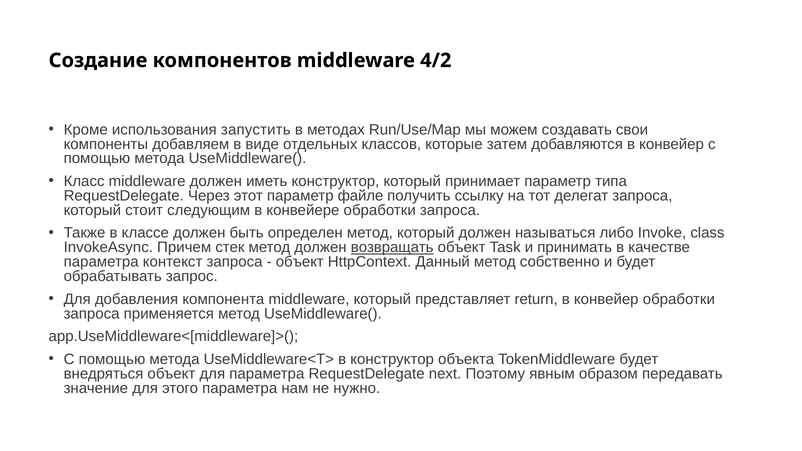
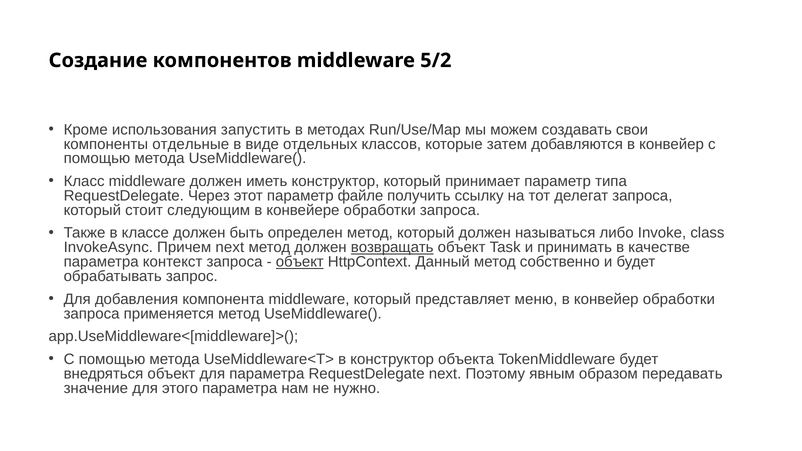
4/2: 4/2 -> 5/2
добавляем: добавляем -> отдельные
Причем стек: стек -> next
объект at (300, 262) underline: none -> present
return: return -> меню
